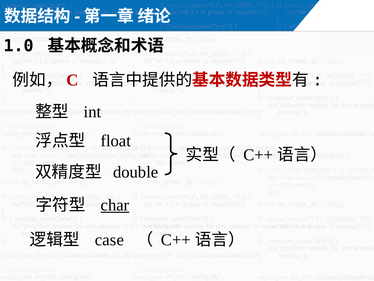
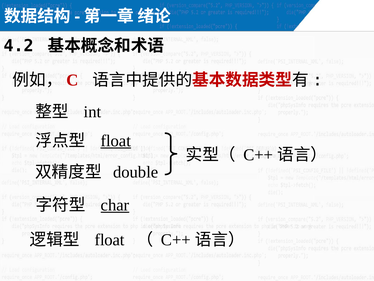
1.0: 1.0 -> 4.2
float at (116, 141) underline: none -> present
case at (109, 240): case -> float
